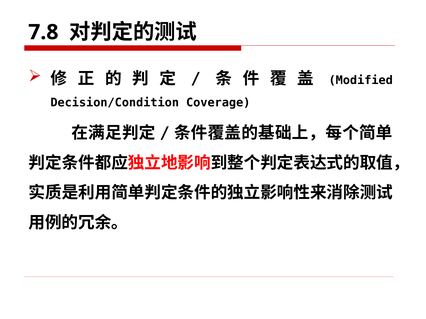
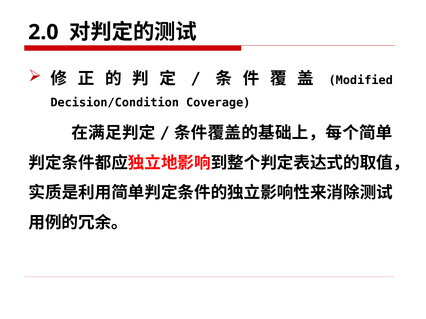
7.8: 7.8 -> 2.0
